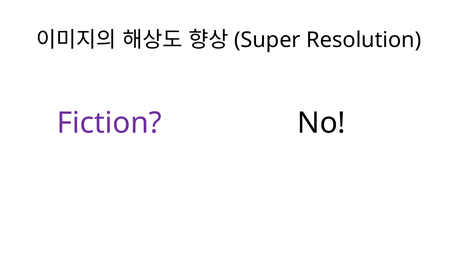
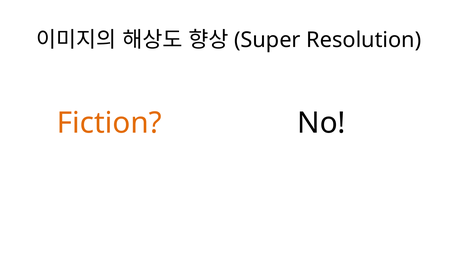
Fiction colour: purple -> orange
